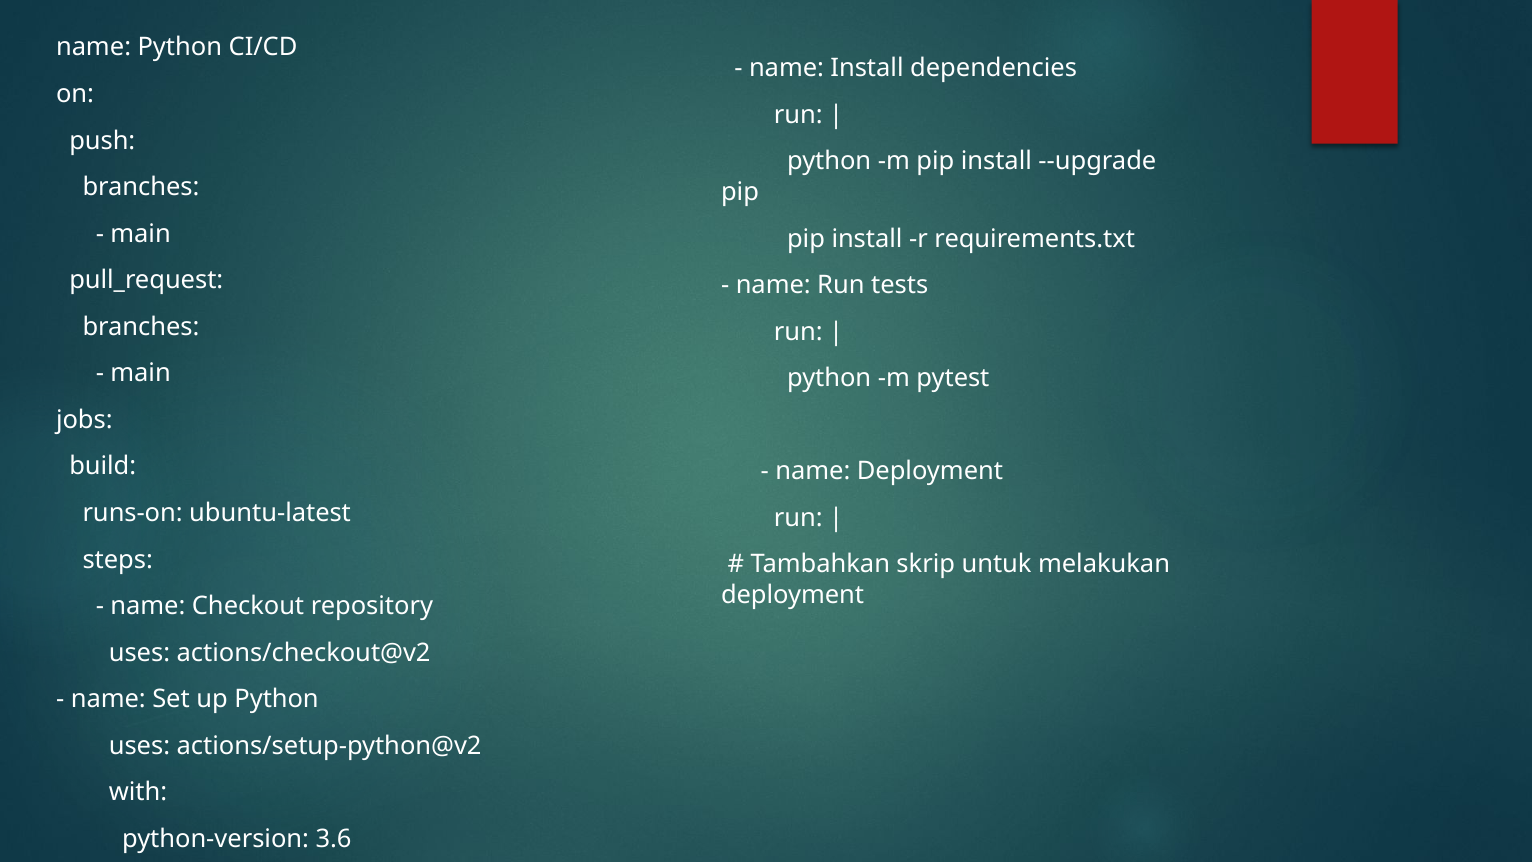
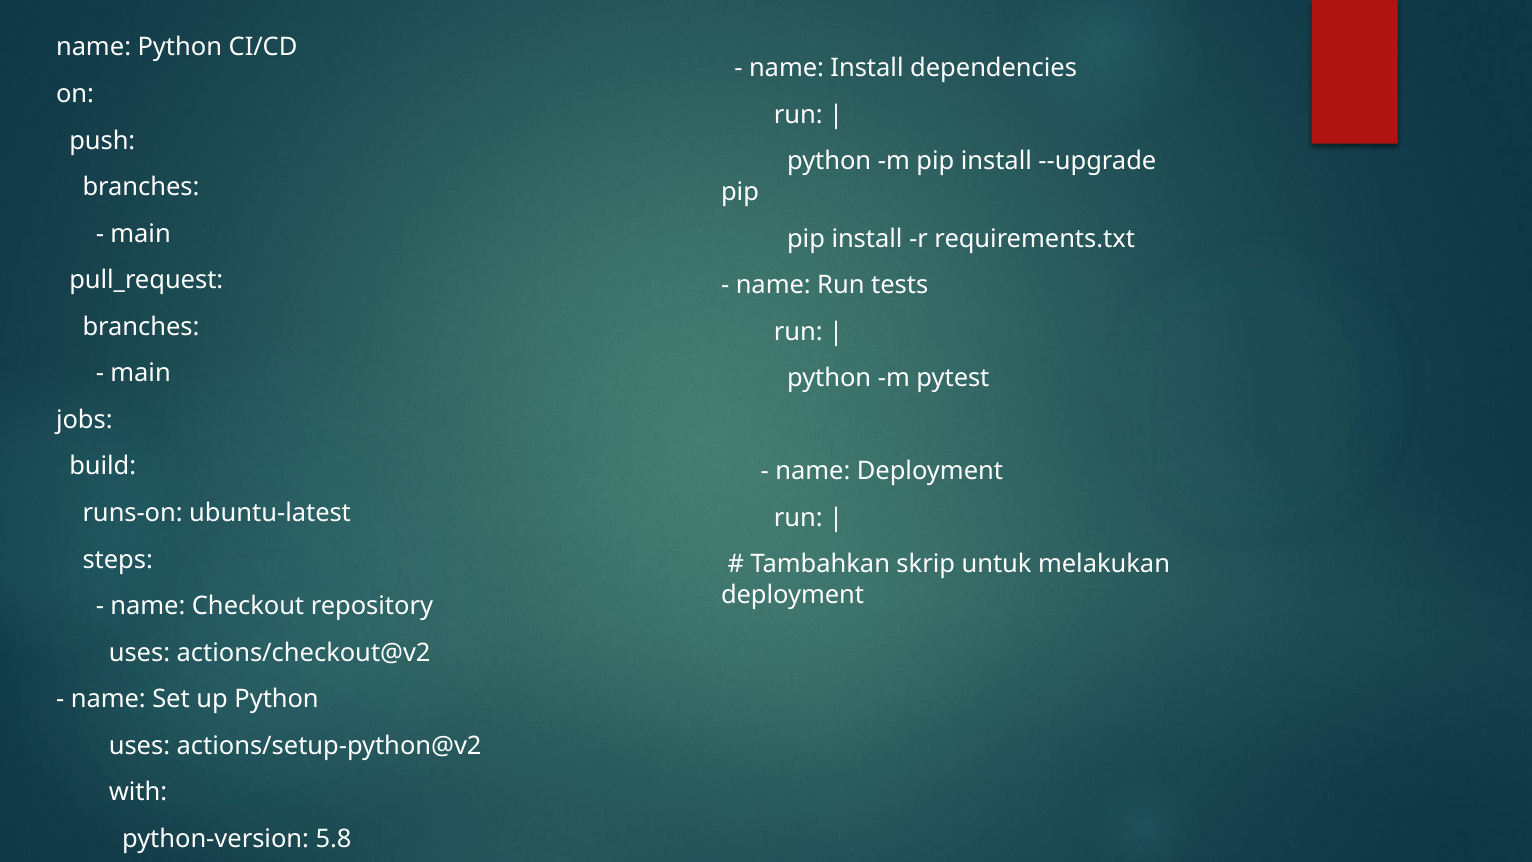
3.6: 3.6 -> 5.8
